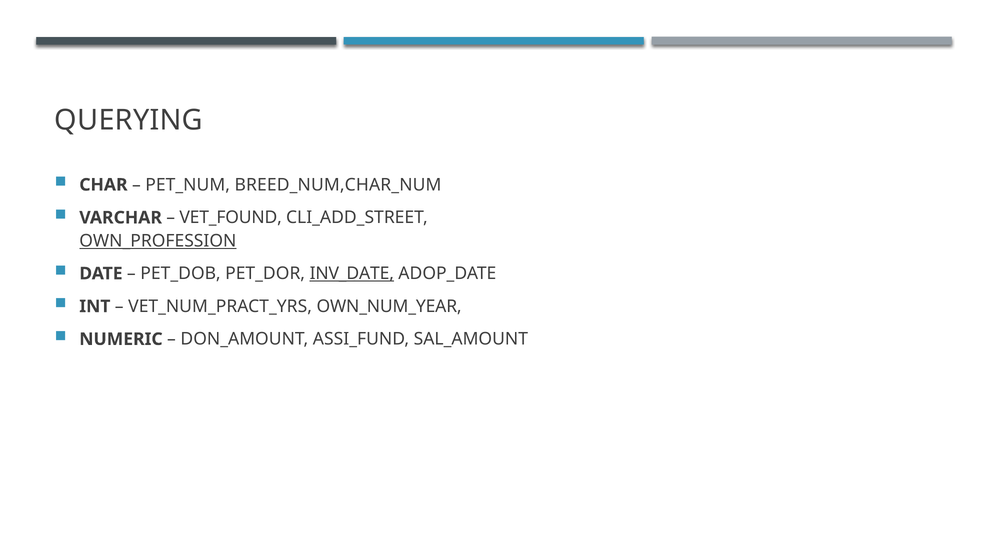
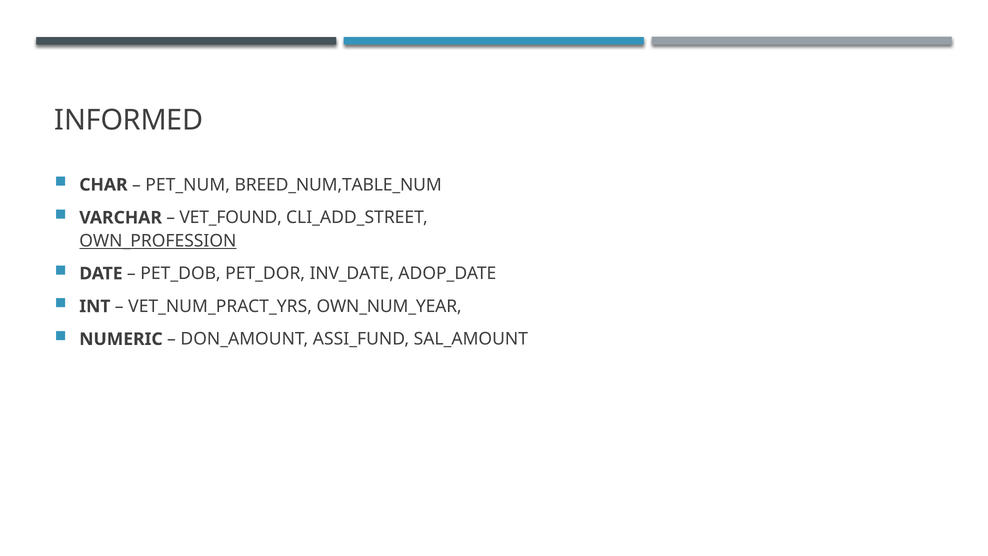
QUERYING: QUERYING -> INFORMED
BREED_NUM,CHAR_NUM: BREED_NUM,CHAR_NUM -> BREED_NUM,TABLE_NUM
INV_DATE underline: present -> none
